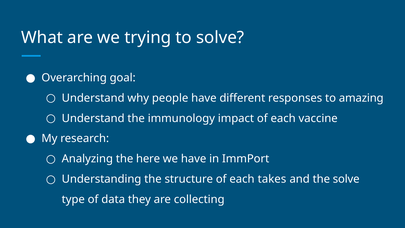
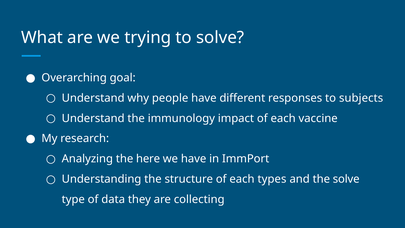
amazing: amazing -> subjects
takes: takes -> types
